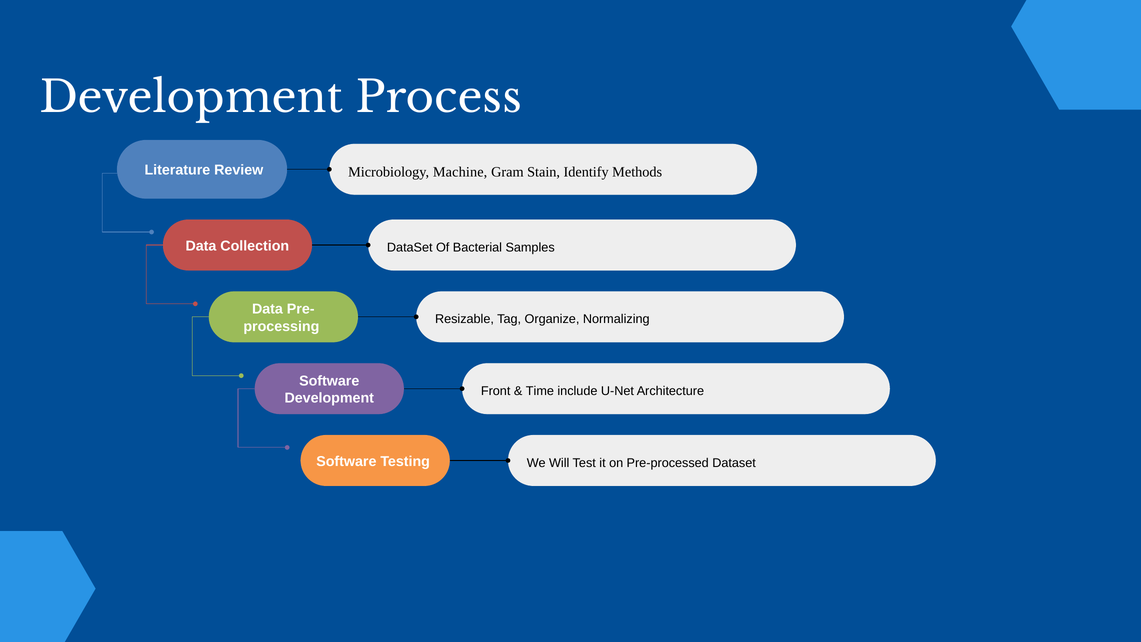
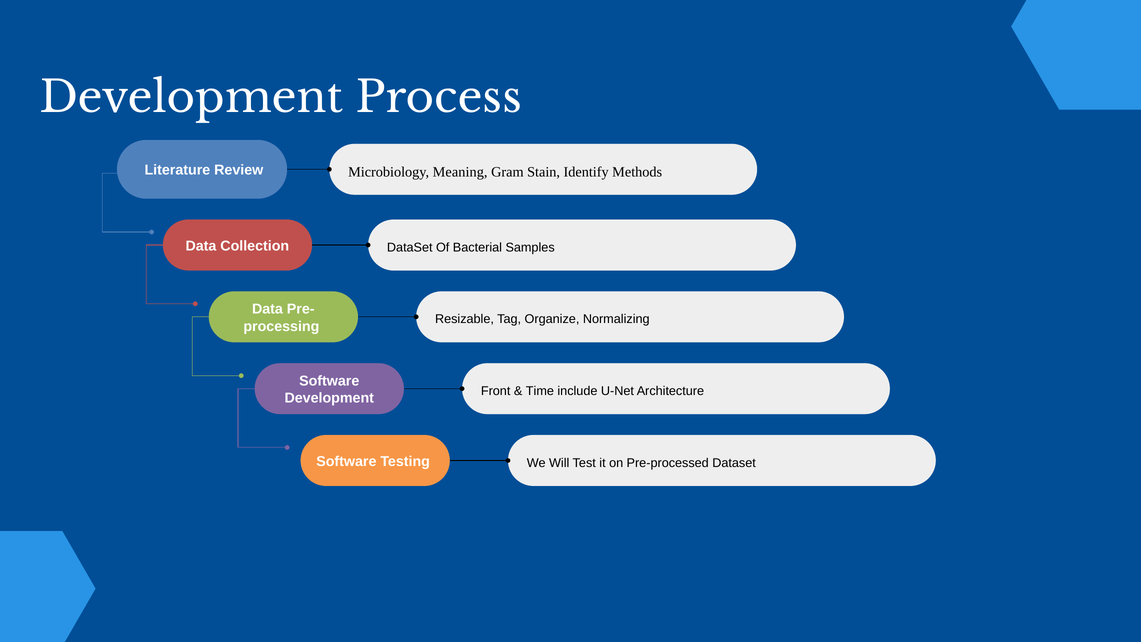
Machine: Machine -> Meaning
